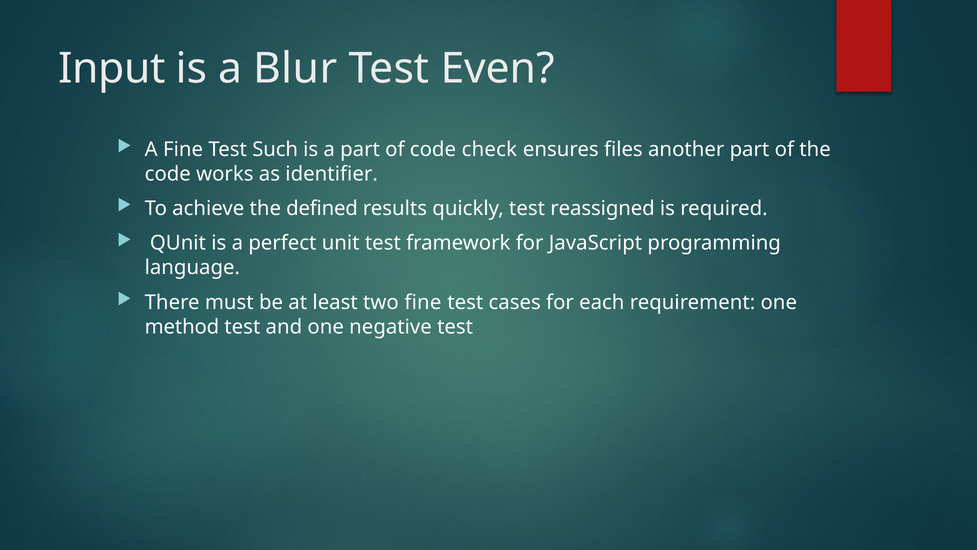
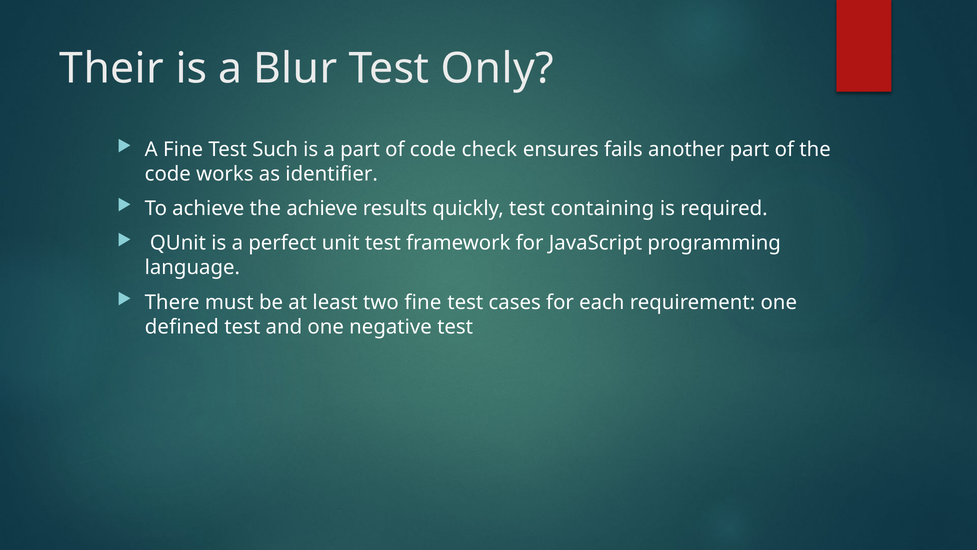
Input: Input -> Their
Even: Even -> Only
files: files -> fails
the defined: defined -> achieve
reassigned: reassigned -> containing
method: method -> defined
